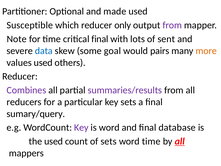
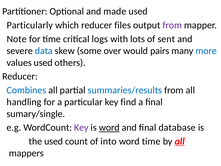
Susceptible: Susceptible -> Particularly
only: only -> files
critical final: final -> logs
goal: goal -> over
more colour: orange -> blue
Combines colour: purple -> blue
summaries/results colour: purple -> blue
reducers: reducers -> handling
key sets: sets -> find
sumary/query: sumary/query -> sumary/single
word at (109, 127) underline: none -> present
of sets: sets -> into
